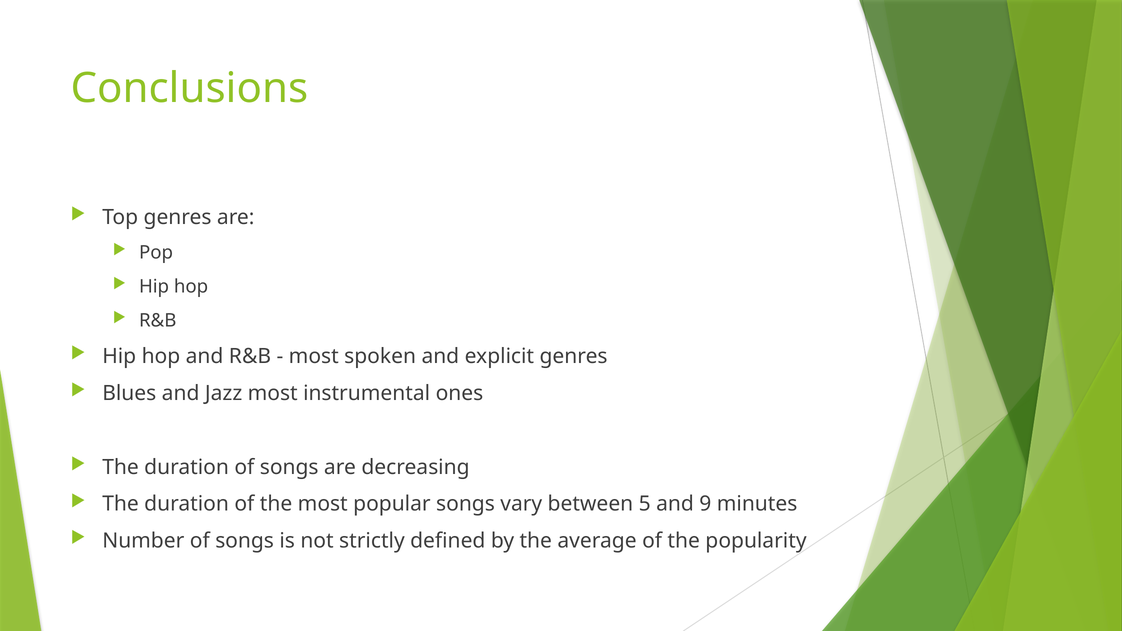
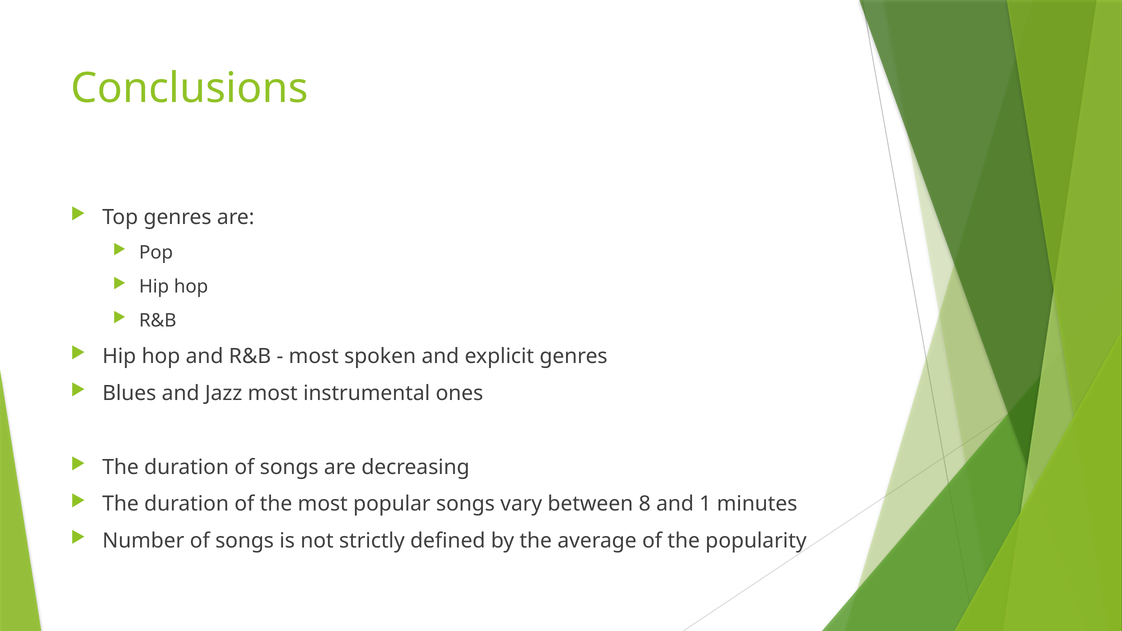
5: 5 -> 8
9: 9 -> 1
